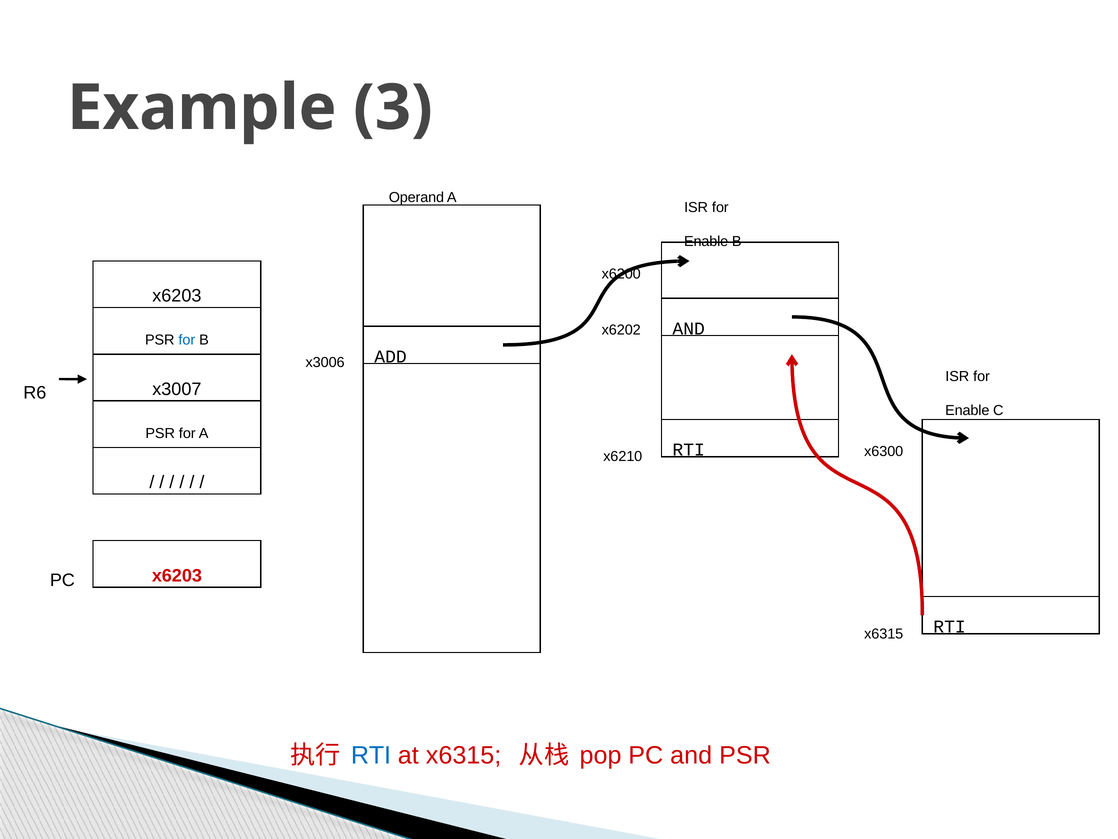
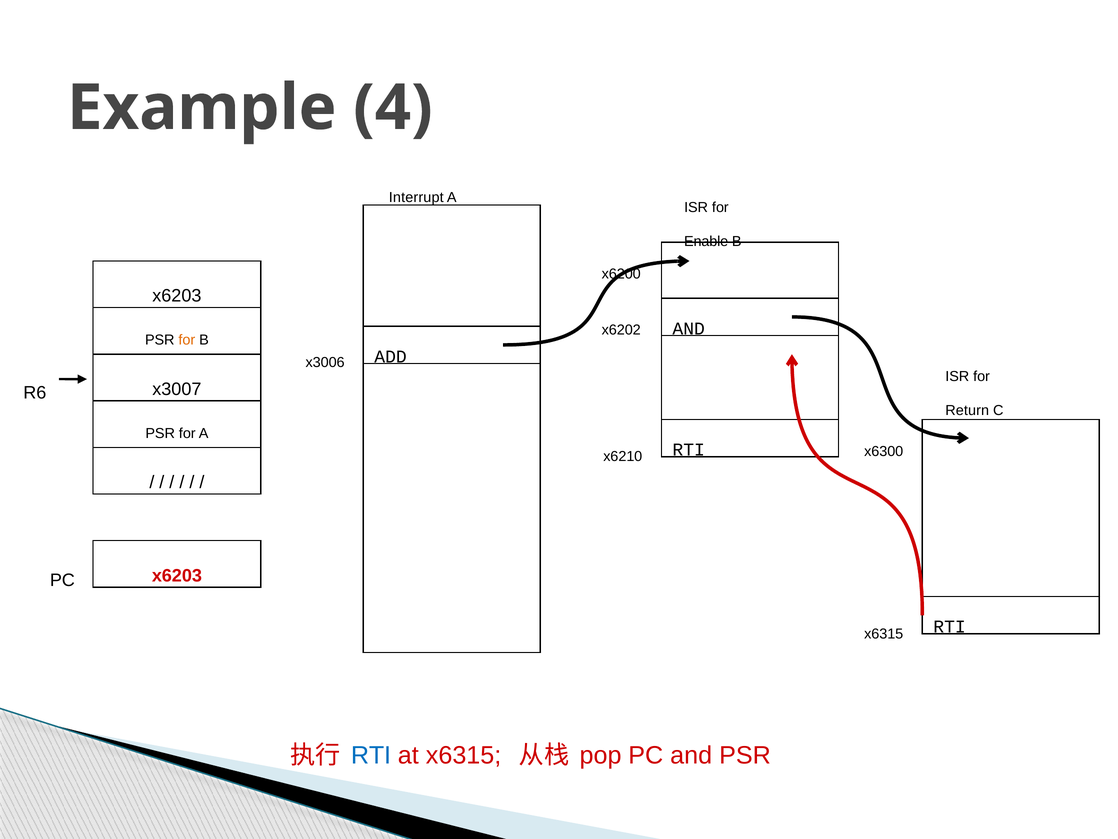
3: 3 -> 4
Operand: Operand -> Interrupt
for at (187, 340) colour: blue -> orange
Enable at (967, 410): Enable -> Return
